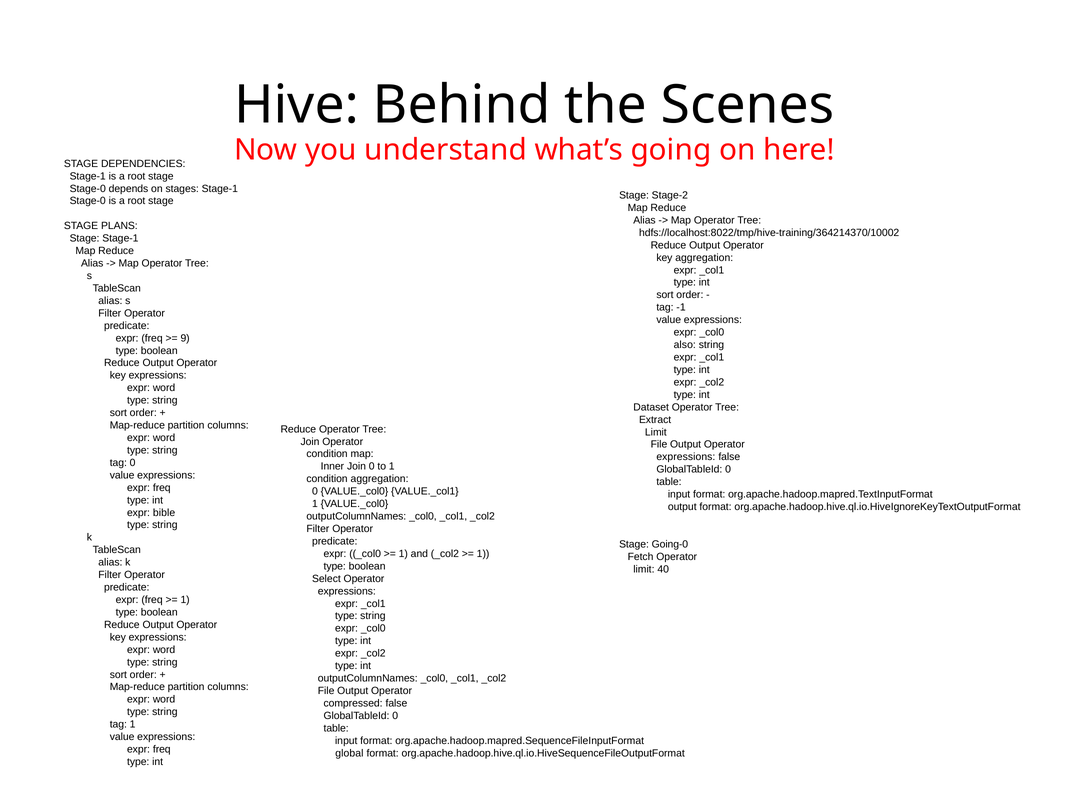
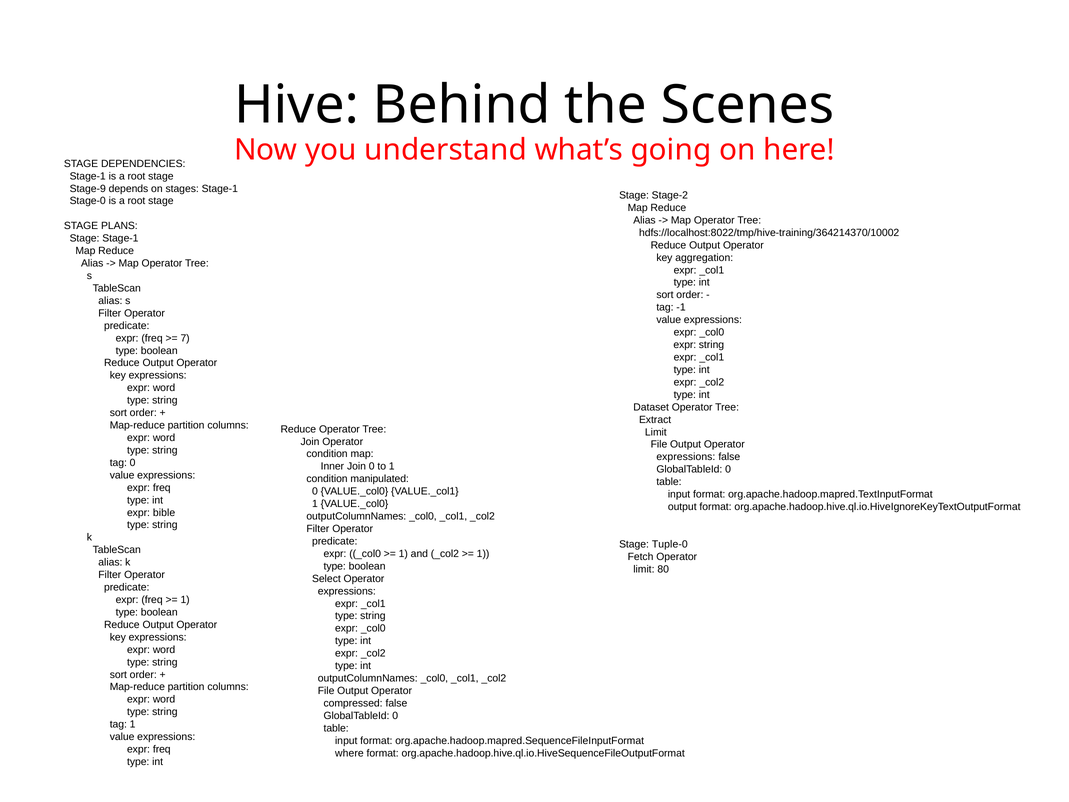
Stage-0 at (88, 189): Stage-0 -> Stage-9
9: 9 -> 7
also at (685, 345): also -> expr
condition aggregation: aggregation -> manipulated
Going-0: Going-0 -> Tuple-0
40: 40 -> 80
global: global -> where
